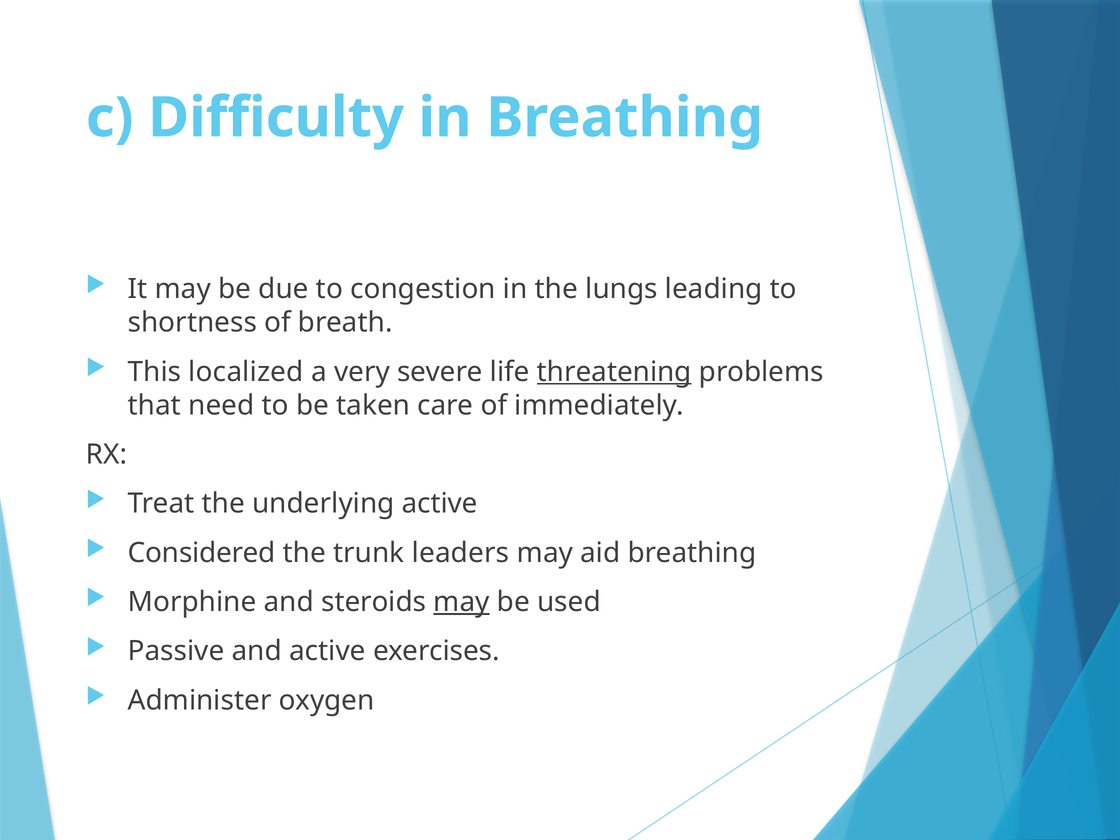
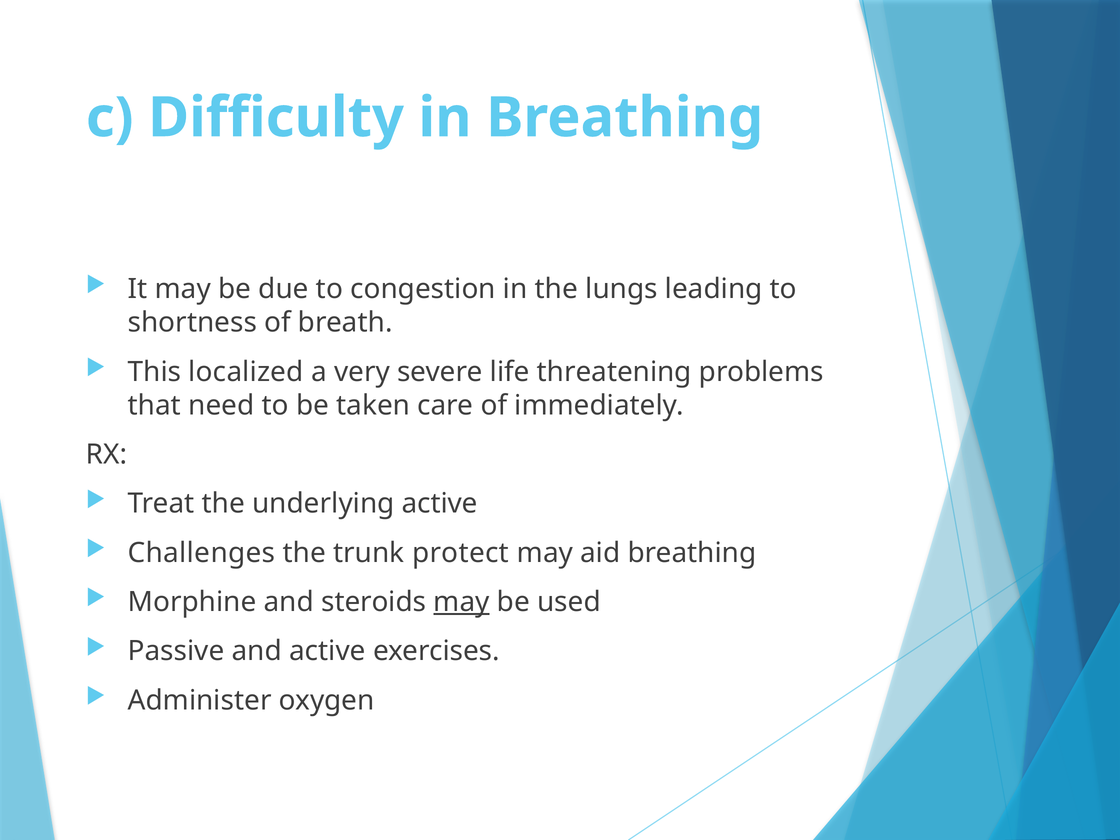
threatening underline: present -> none
Considered: Considered -> Challenges
leaders: leaders -> protect
